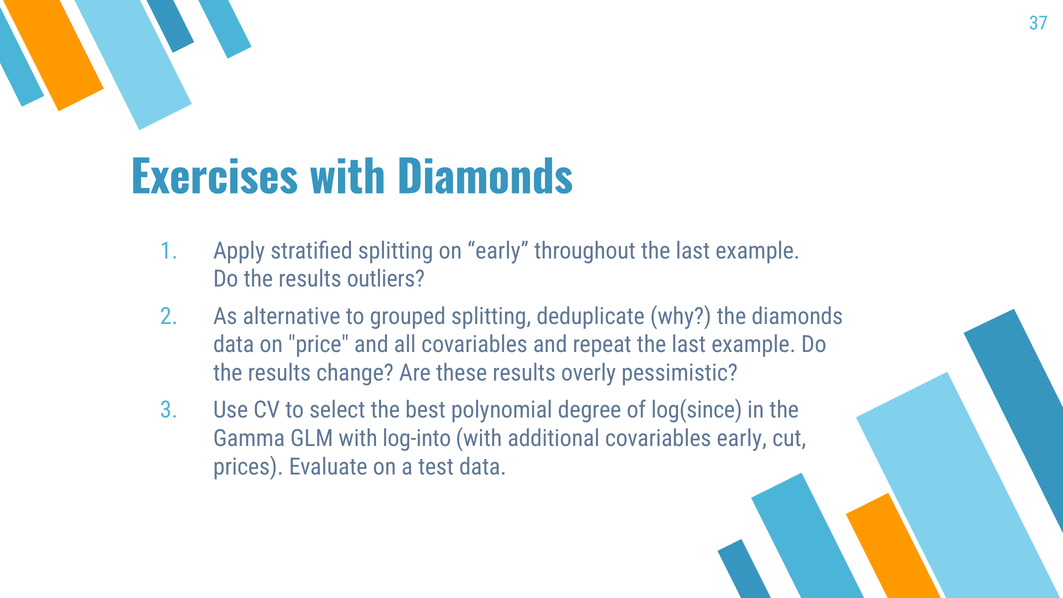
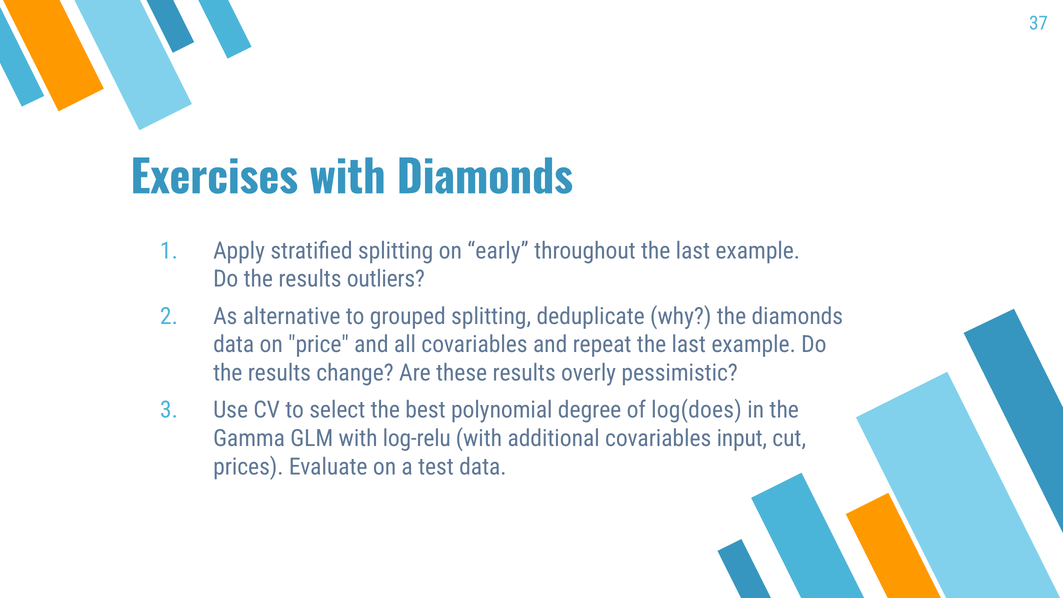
log(since: log(since -> log(does
log-into: log-into -> log-relu
covariables early: early -> input
